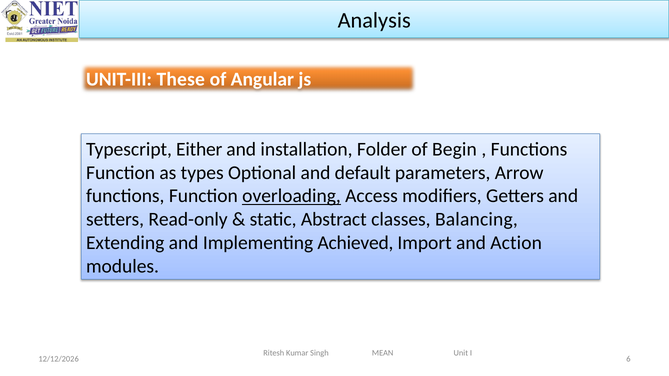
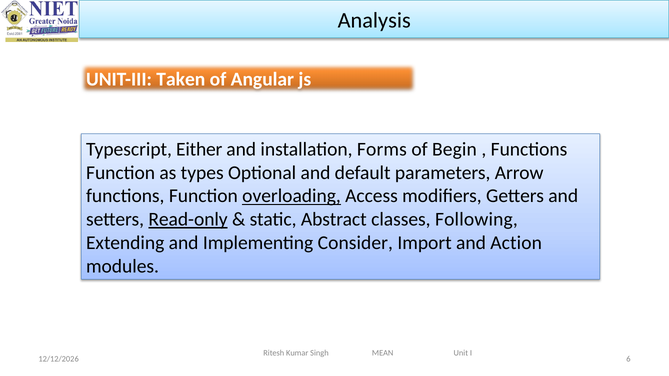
These: These -> Taken
Folder: Folder -> Forms
Read-only underline: none -> present
Balancing: Balancing -> Following
Achieved: Achieved -> Consider
